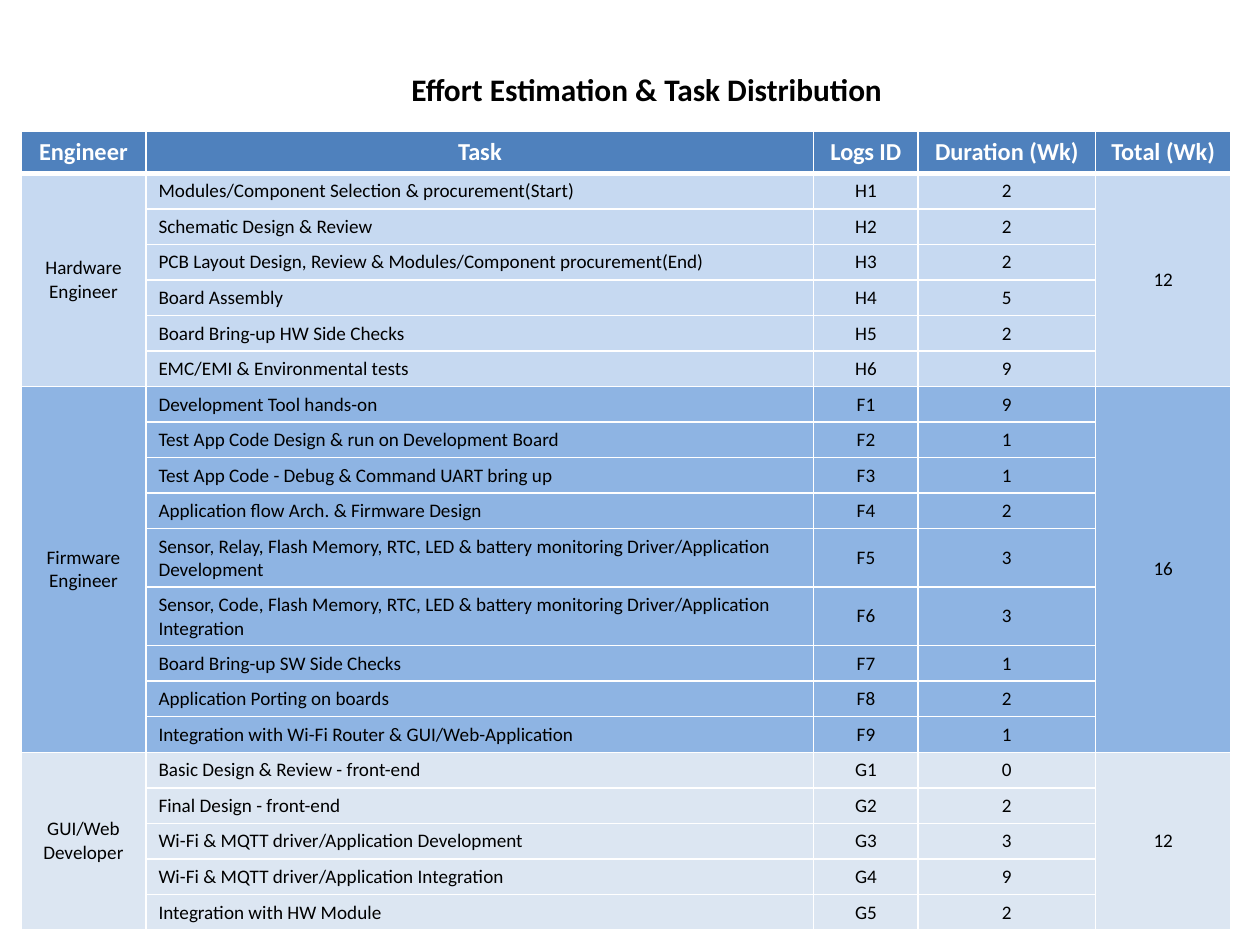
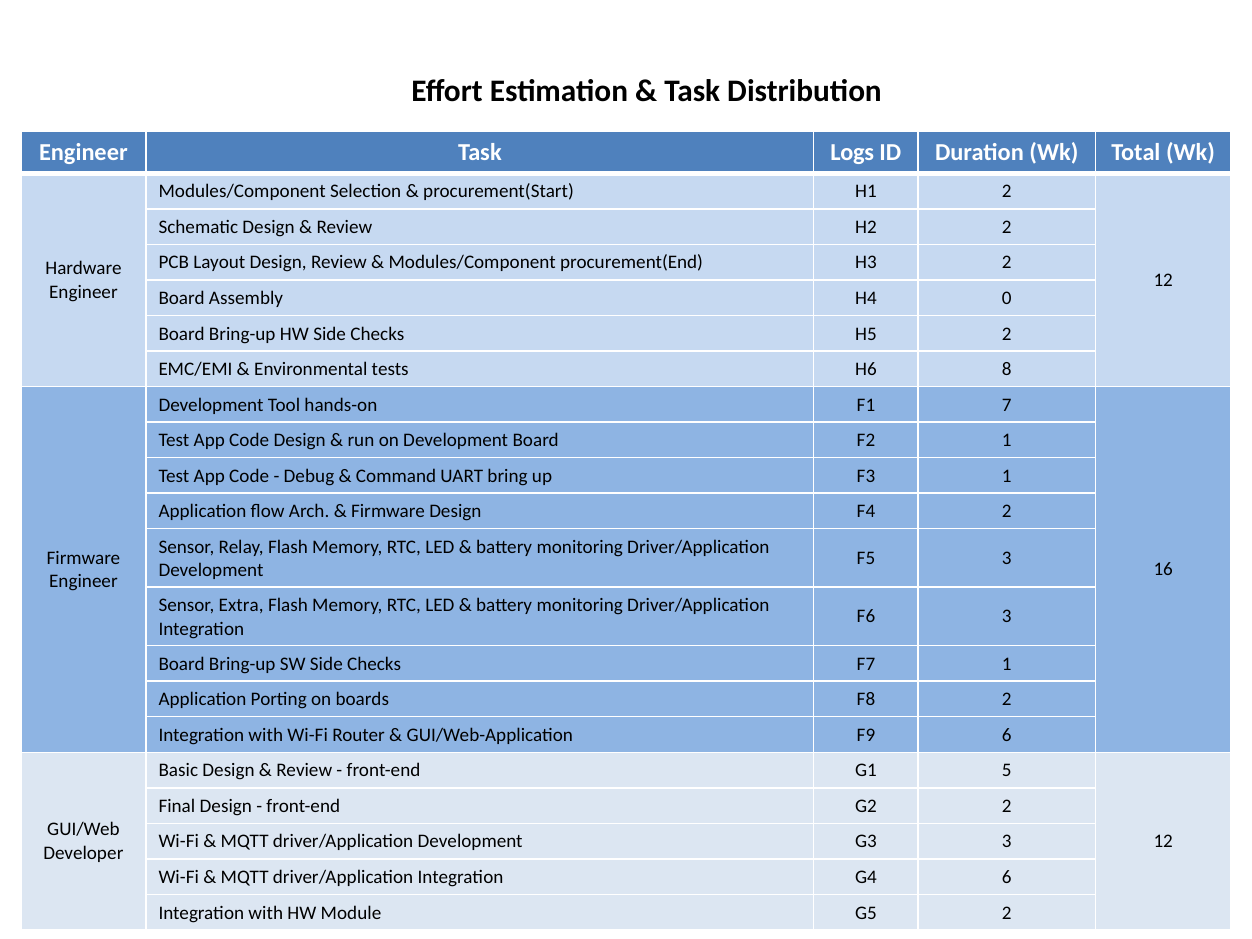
5: 5 -> 0
H6 9: 9 -> 8
F1 9: 9 -> 7
Sensor Code: Code -> Extra
F9 1: 1 -> 6
0: 0 -> 5
G4 9: 9 -> 6
